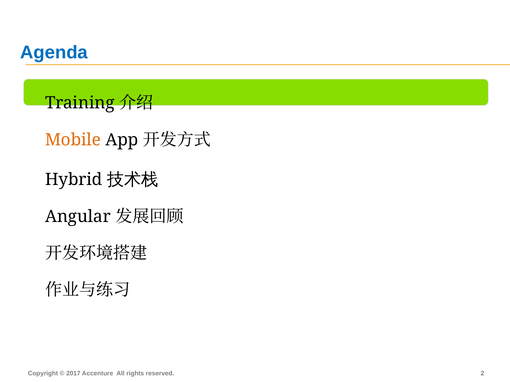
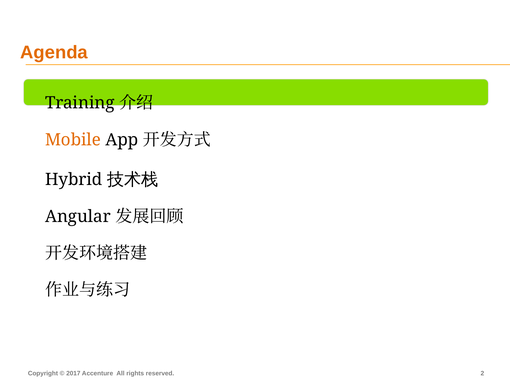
Agenda colour: blue -> orange
